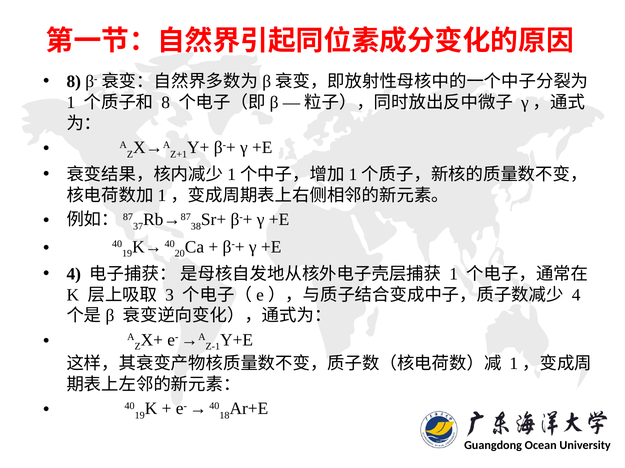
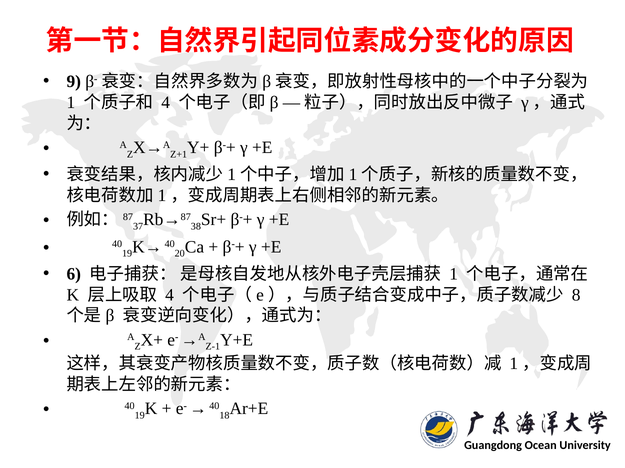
8 at (74, 82): 8 -> 9
8 at (166, 103): 8 -> 4
4 at (74, 274): 4 -> 6
3 at (170, 295): 3 -> 4
4 at (576, 295): 4 -> 8
